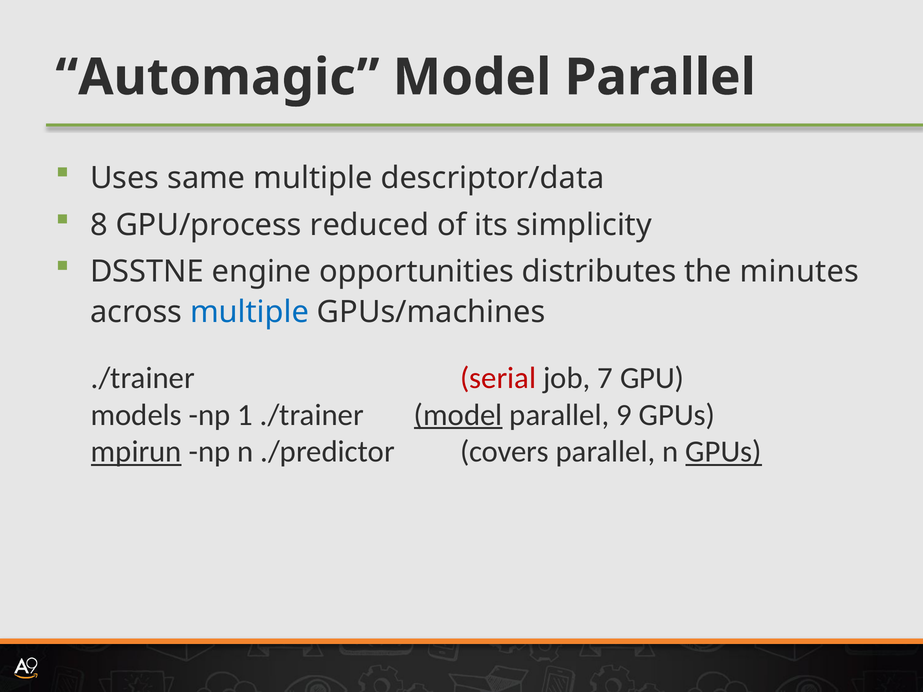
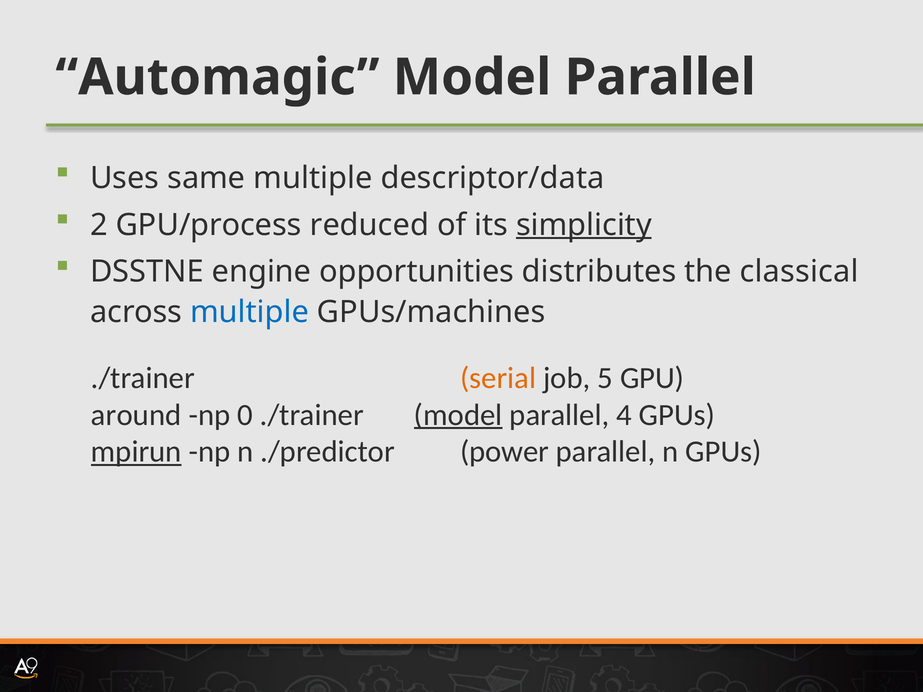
8: 8 -> 2
simplicity underline: none -> present
minutes: minutes -> classical
serial colour: red -> orange
7: 7 -> 5
models: models -> around
1: 1 -> 0
9: 9 -> 4
covers: covers -> power
GPUs at (724, 452) underline: present -> none
